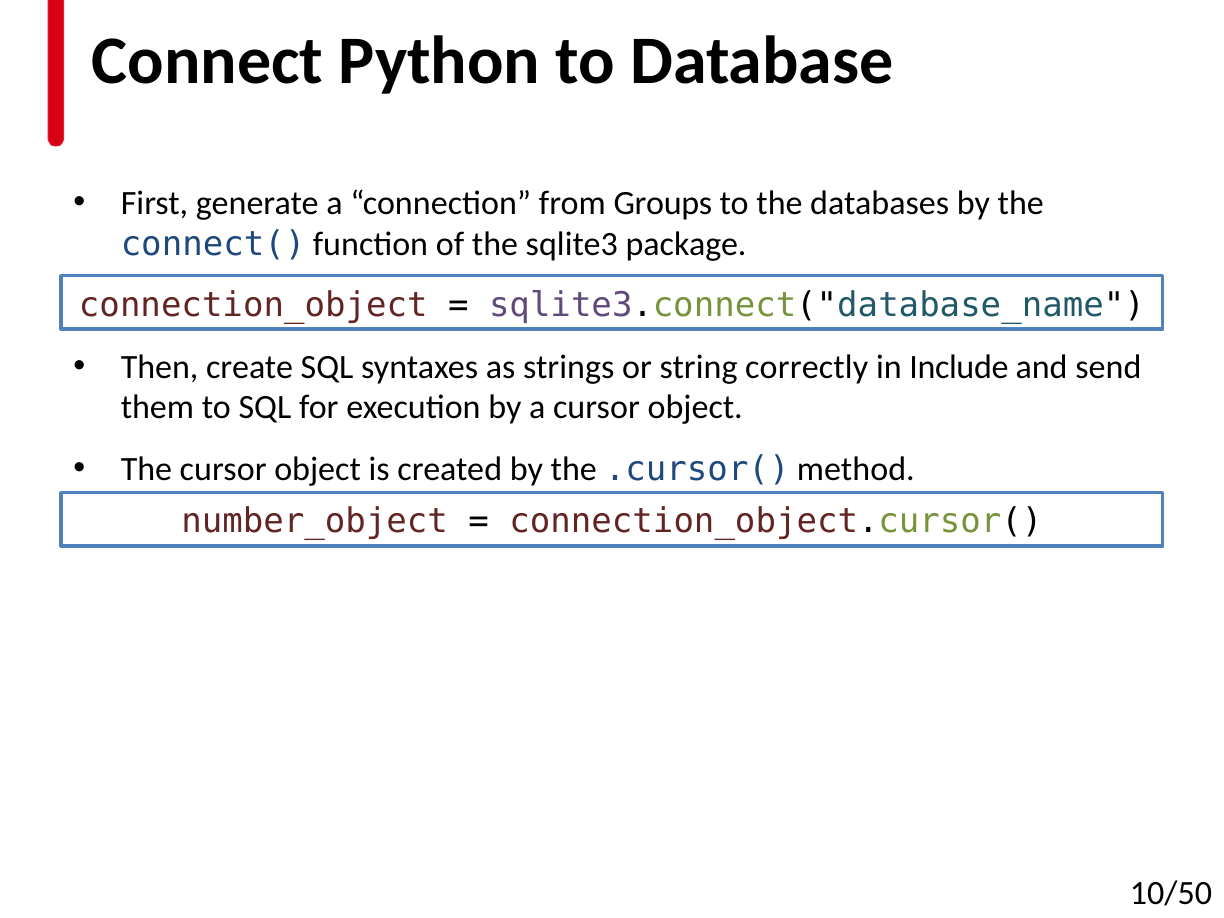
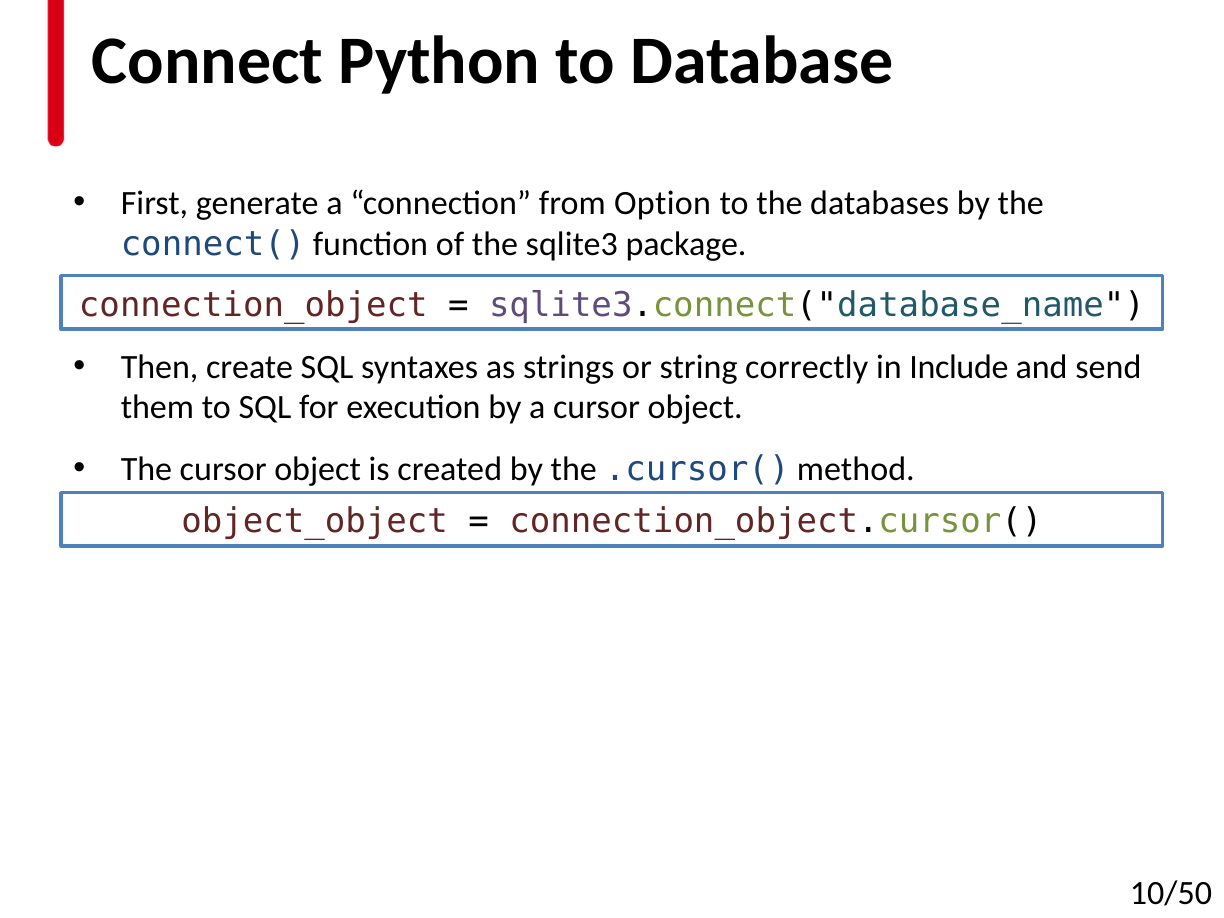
Groups: Groups -> Option
number_object: number_object -> object_object
